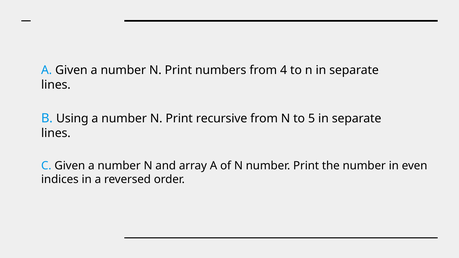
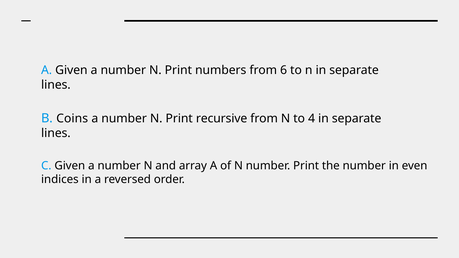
4: 4 -> 6
Using: Using -> Coins
5: 5 -> 4
